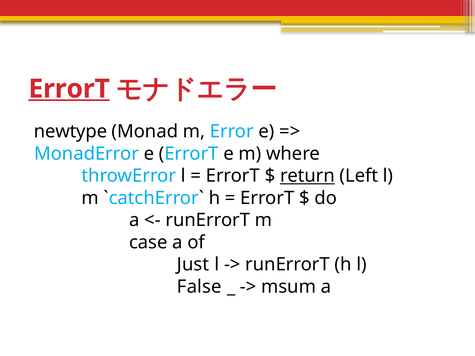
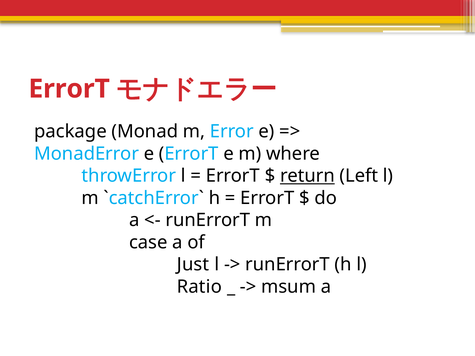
ErrorT at (69, 89) underline: present -> none
newtype: newtype -> package
False: False -> Ratio
